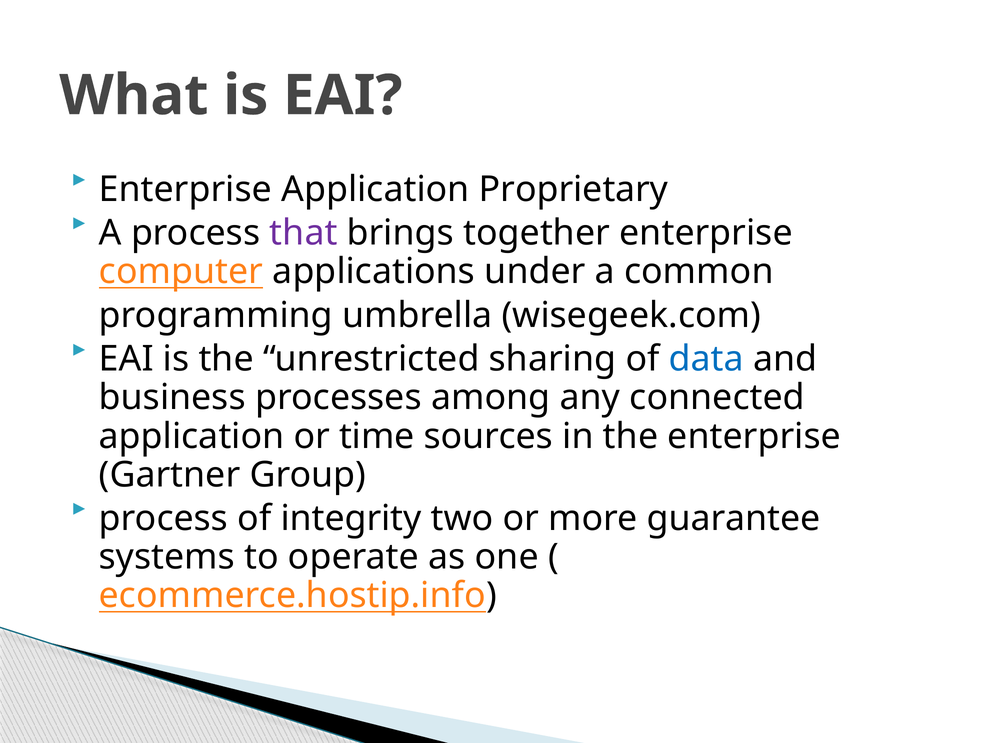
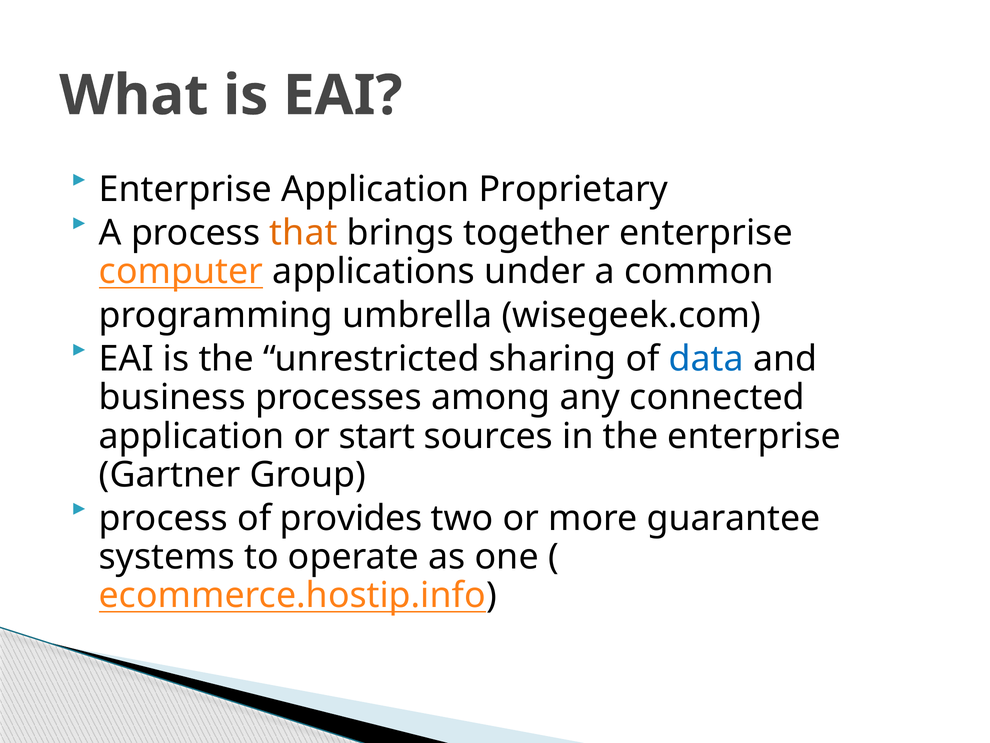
that colour: purple -> orange
time: time -> start
integrity: integrity -> provides
